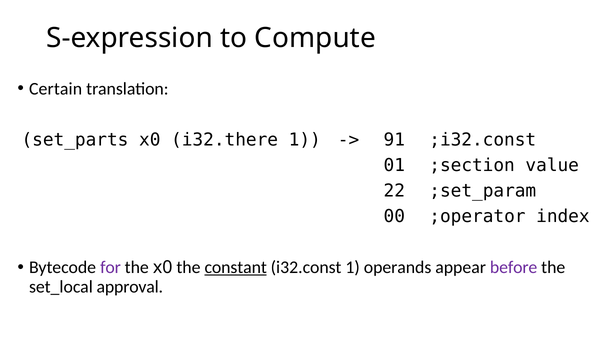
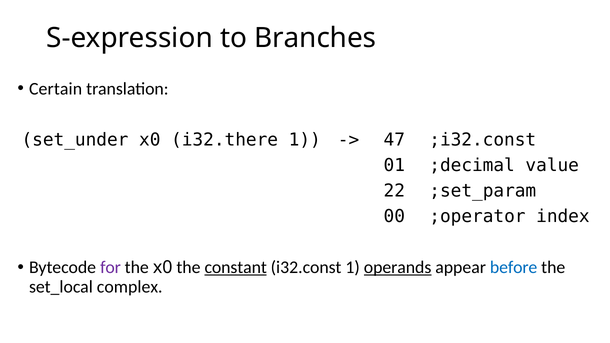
Compute: Compute -> Branches
set_parts: set_parts -> set_under
91: 91 -> 47
;section: ;section -> ;decimal
operands underline: none -> present
before colour: purple -> blue
approval: approval -> complex
